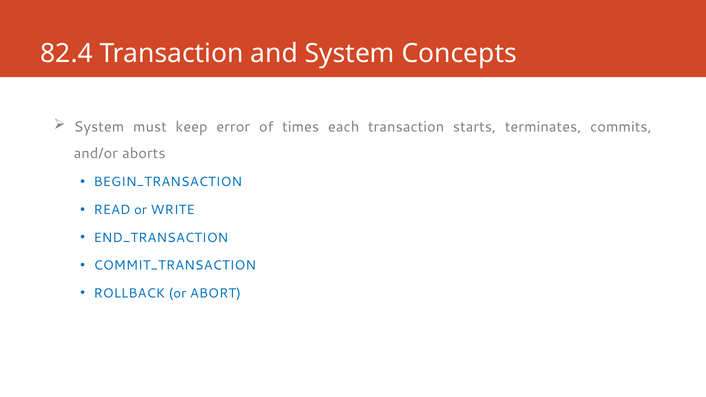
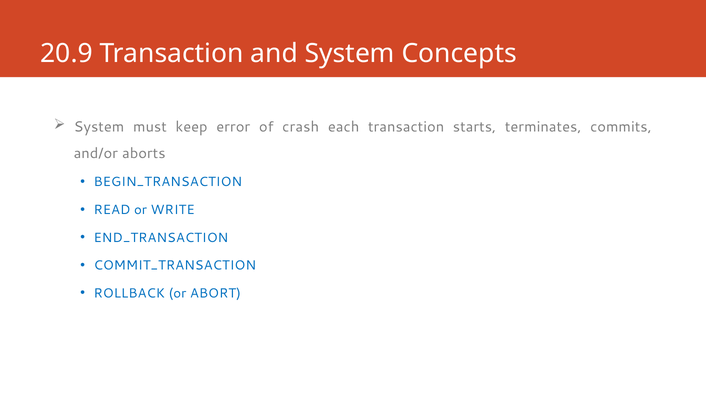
82.4: 82.4 -> 20.9
times: times -> crash
